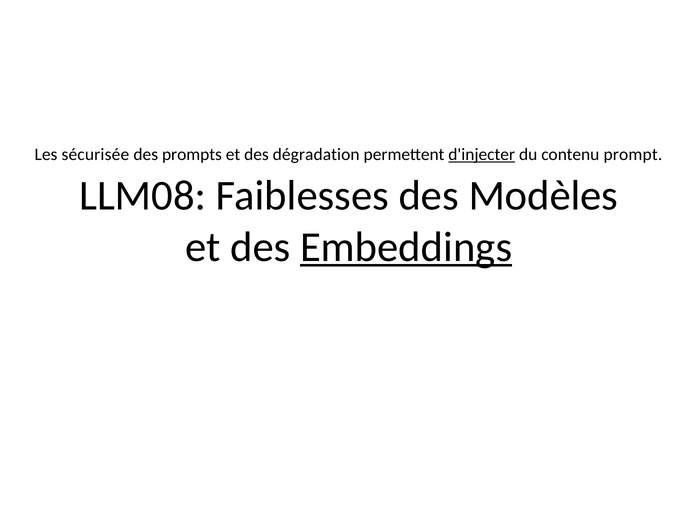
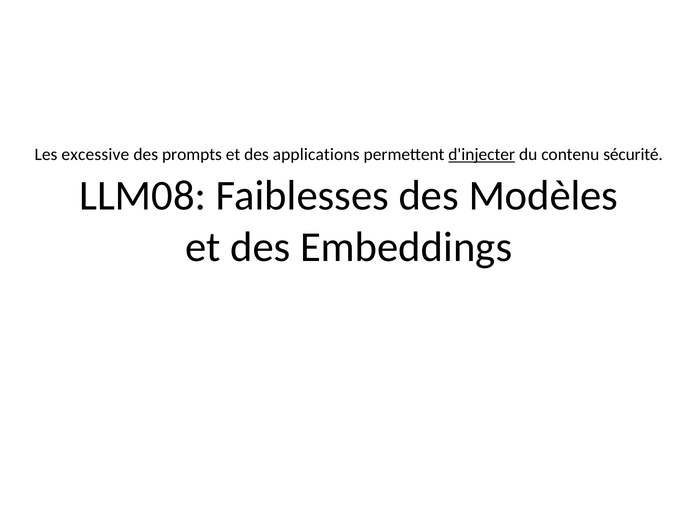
sécurisée: sécurisée -> excessive
dégradation: dégradation -> applications
prompt: prompt -> sécurité
Embeddings underline: present -> none
